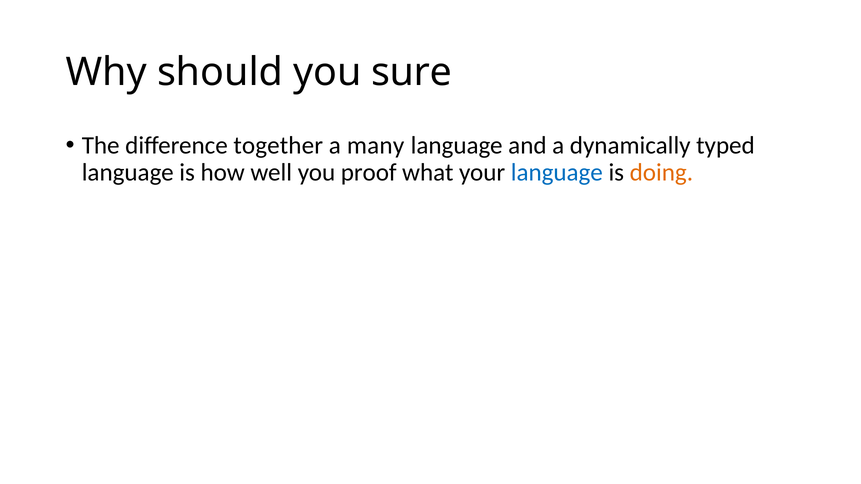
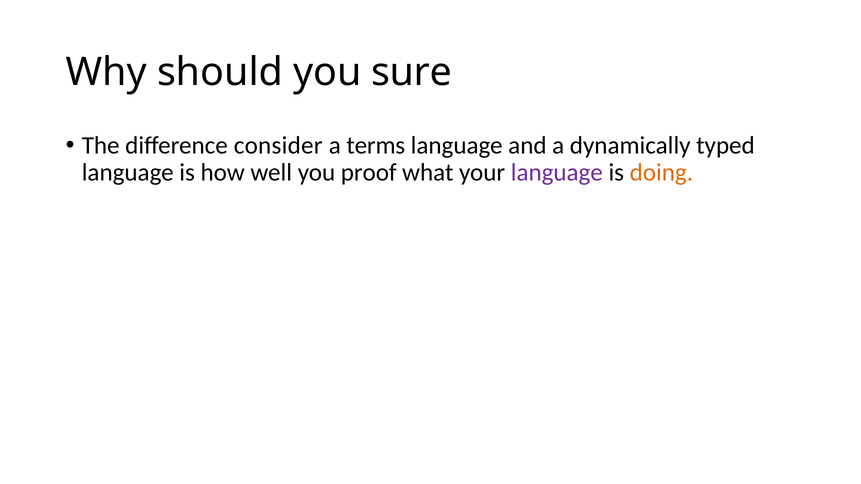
together: together -> consider
many: many -> terms
language at (557, 173) colour: blue -> purple
